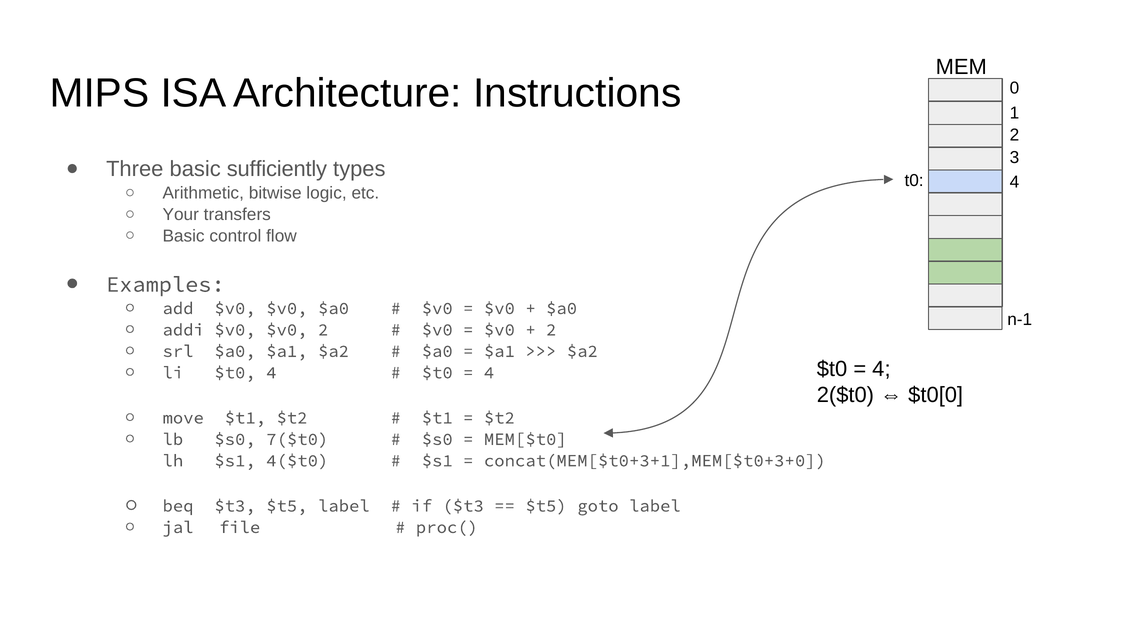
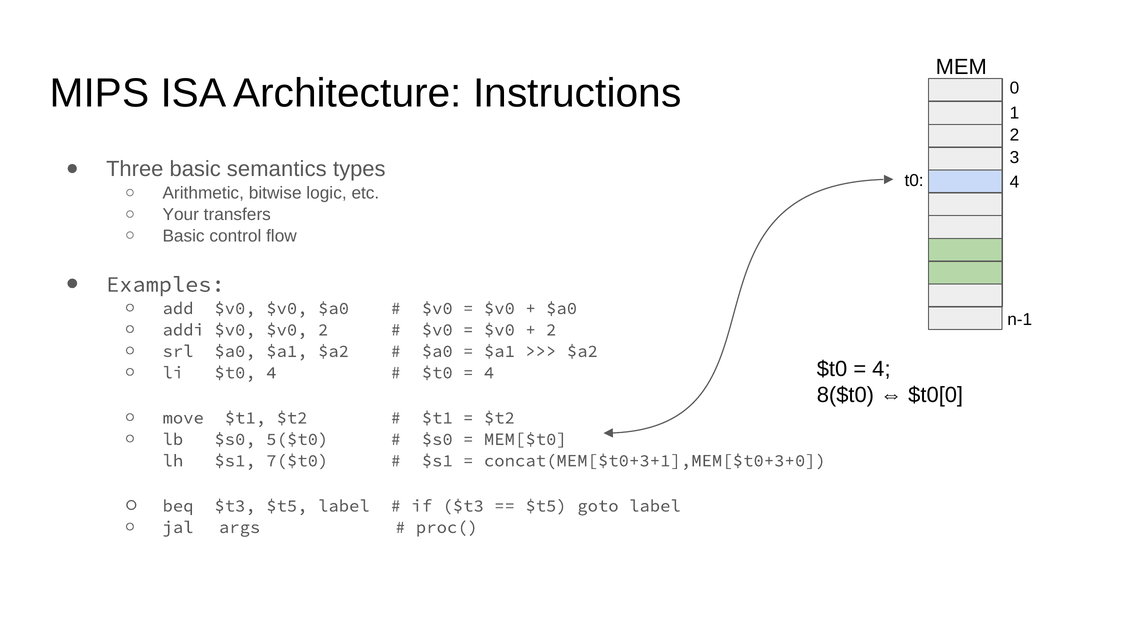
sufficiently: sufficiently -> semantics
2($t0: 2($t0 -> 8($t0
7($t0: 7($t0 -> 5($t0
4($t0: 4($t0 -> 7($t0
file: file -> args
